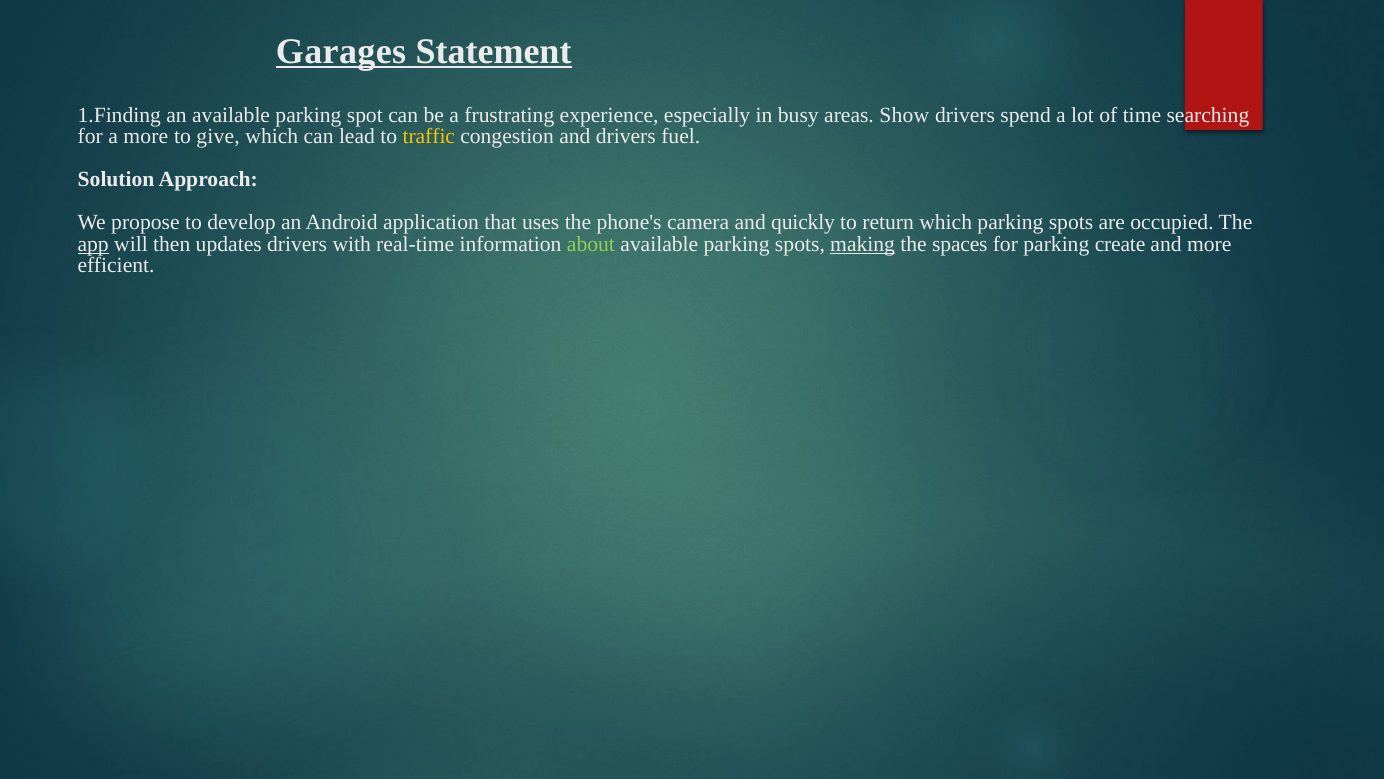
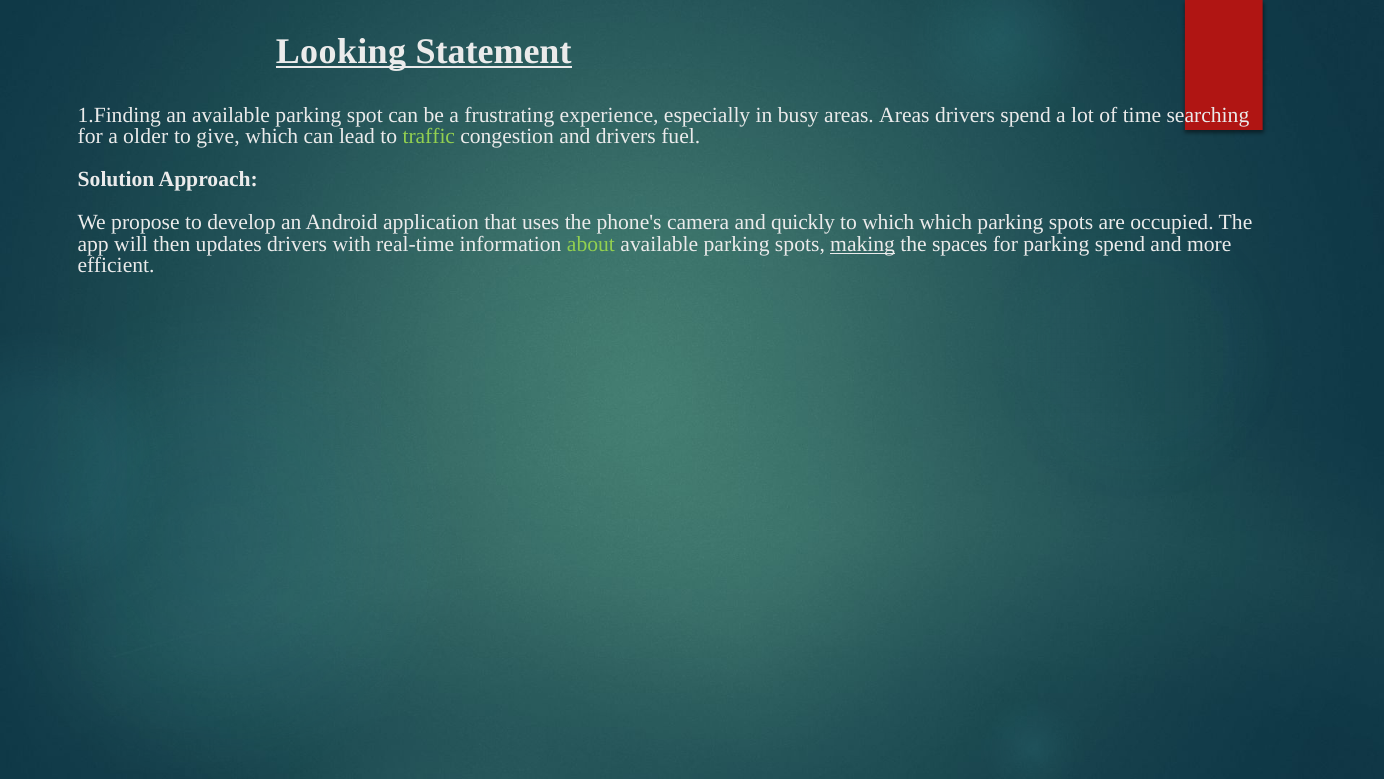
Garages: Garages -> Looking
areas Show: Show -> Areas
a more: more -> older
traffic colour: yellow -> light green
to return: return -> which
app underline: present -> none
parking create: create -> spend
